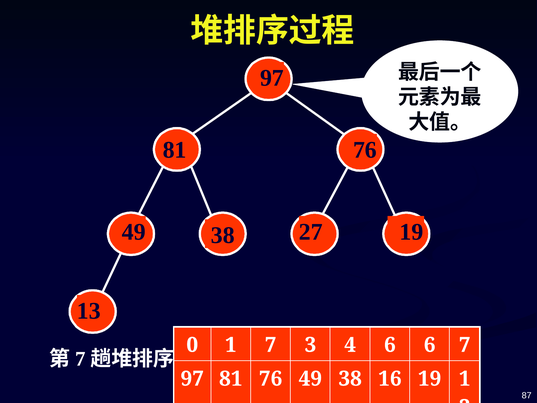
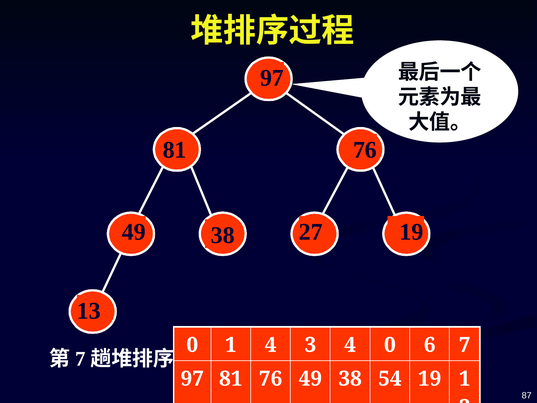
1 7: 7 -> 4
4 6: 6 -> 0
16: 16 -> 54
